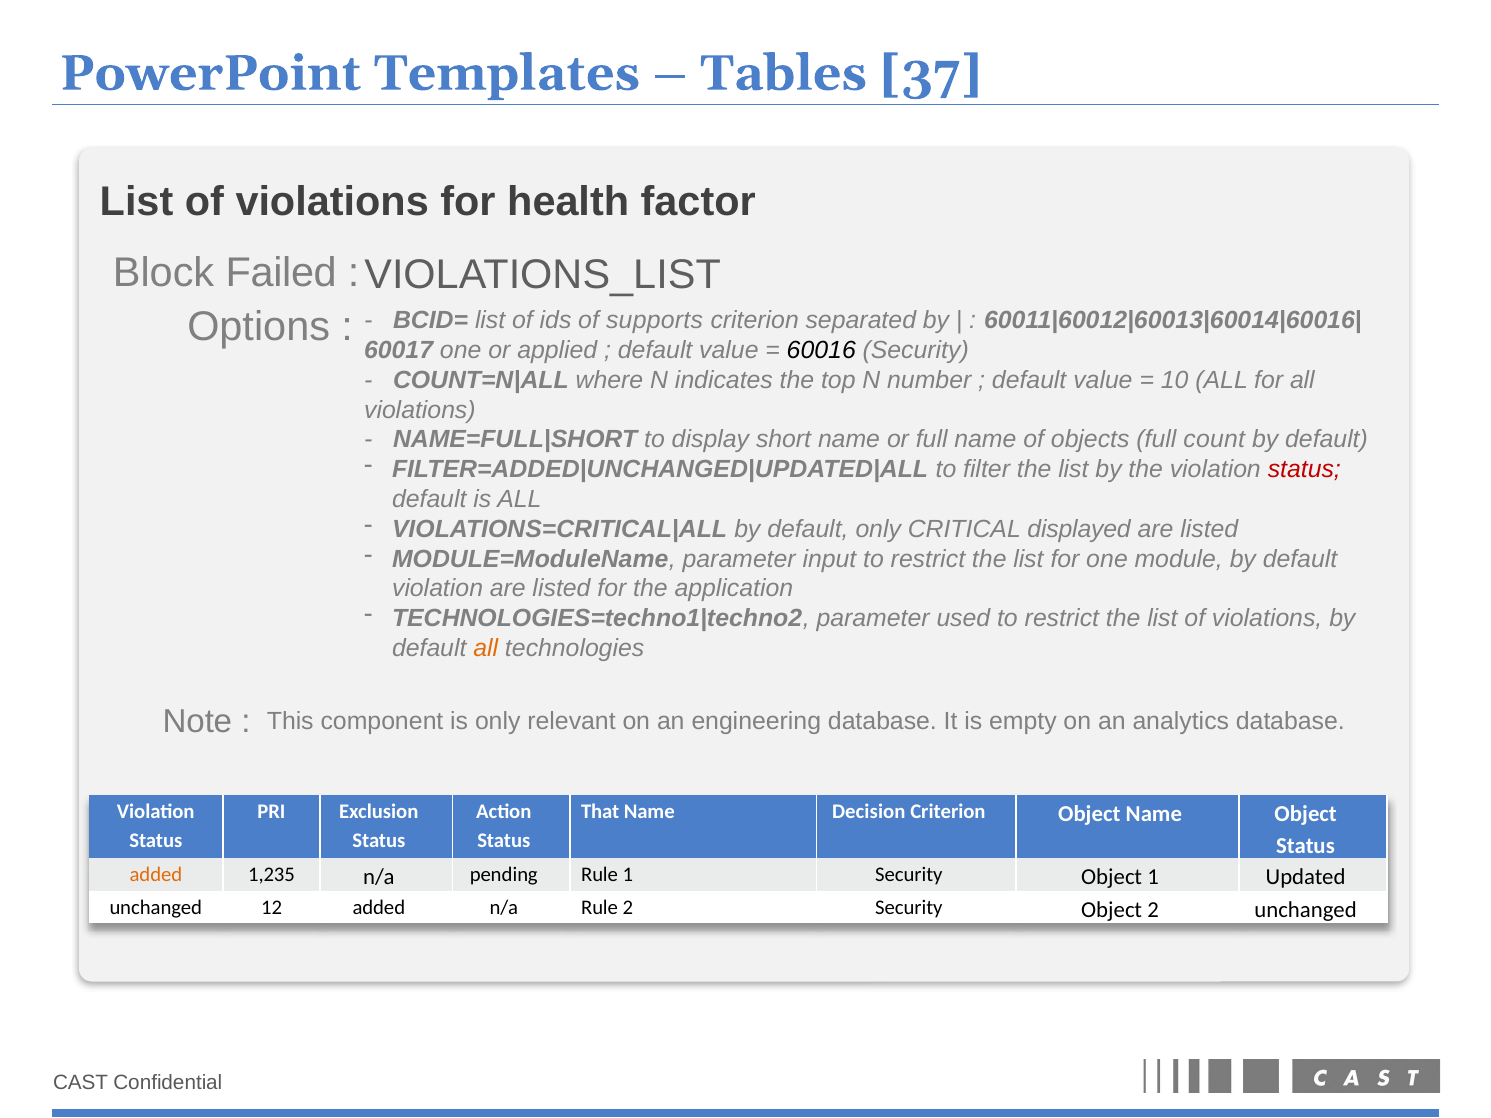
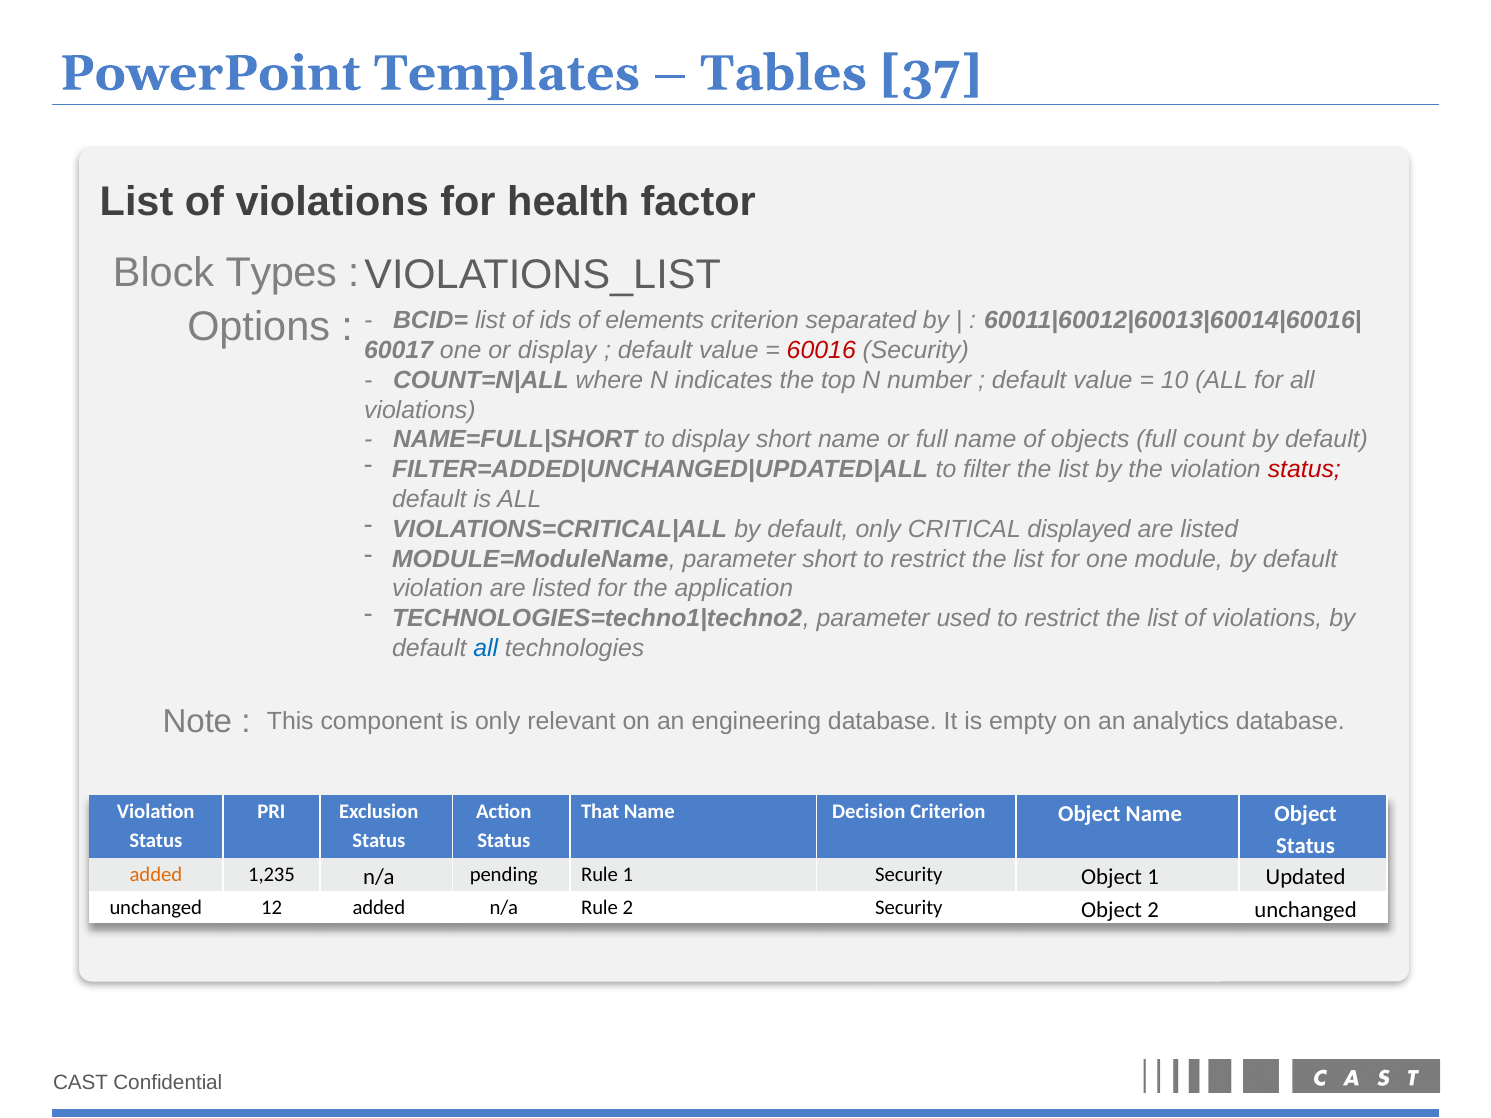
Failed: Failed -> Types
supports: supports -> elements
or applied: applied -> display
60016 colour: black -> red
parameter input: input -> short
all at (486, 648) colour: orange -> blue
